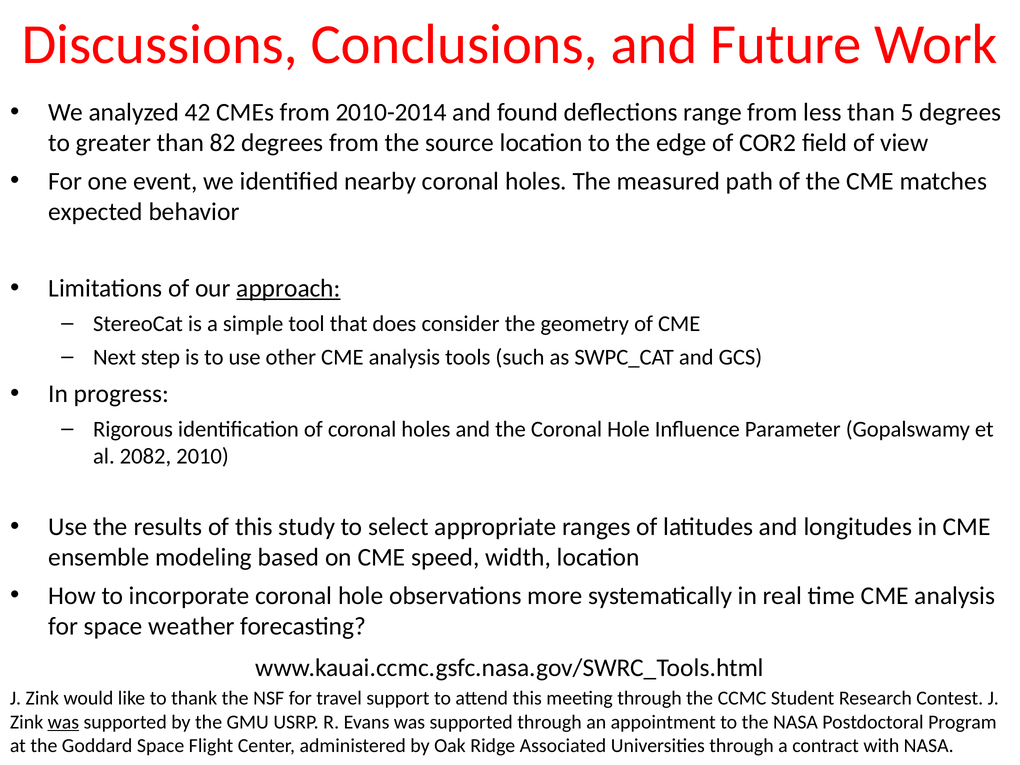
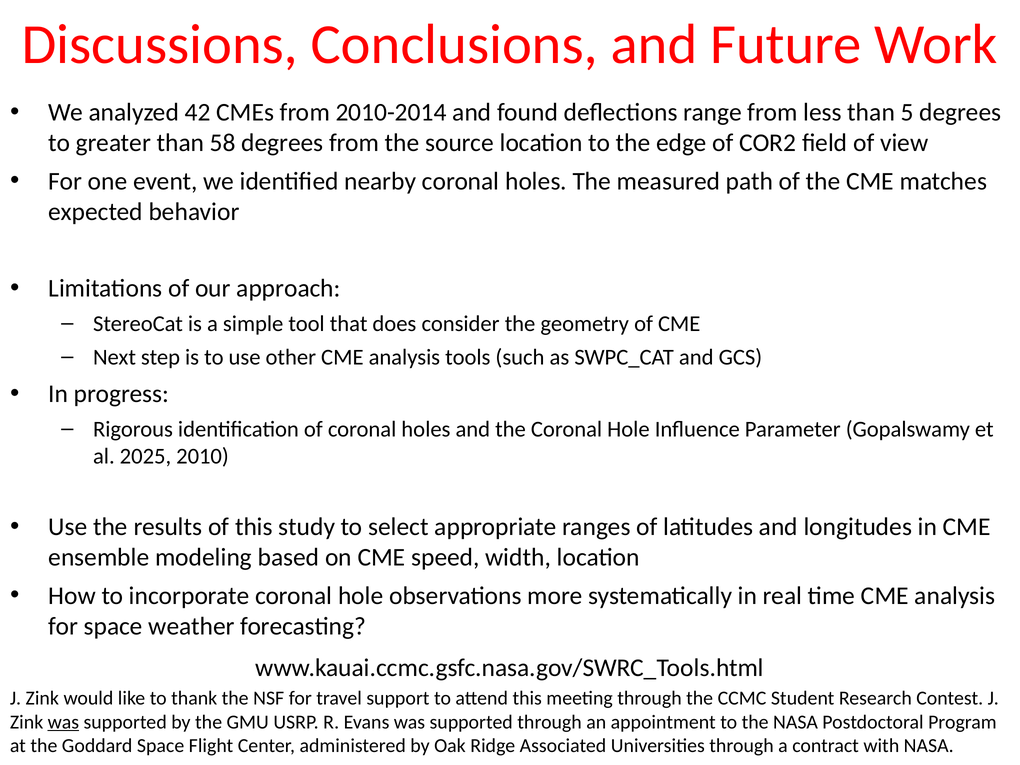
82: 82 -> 58
approach underline: present -> none
2082: 2082 -> 2025
